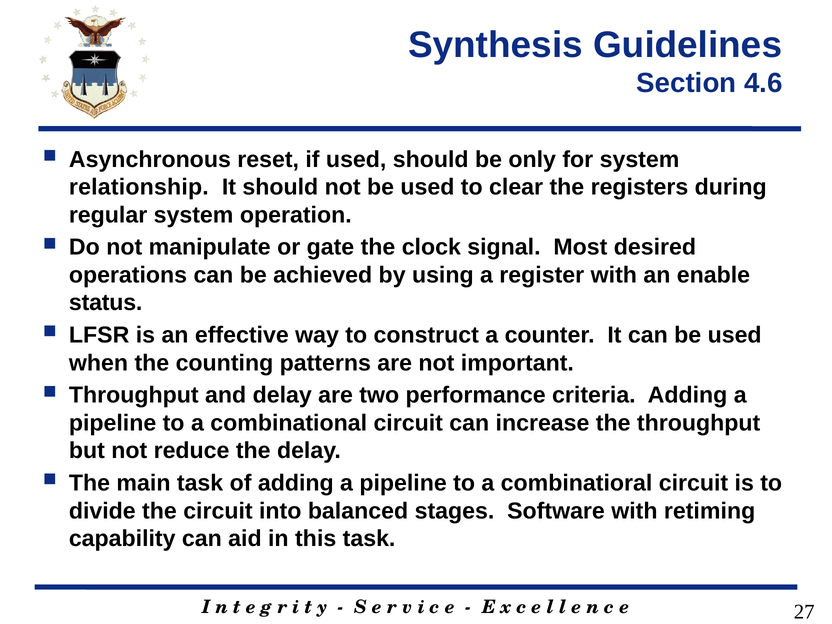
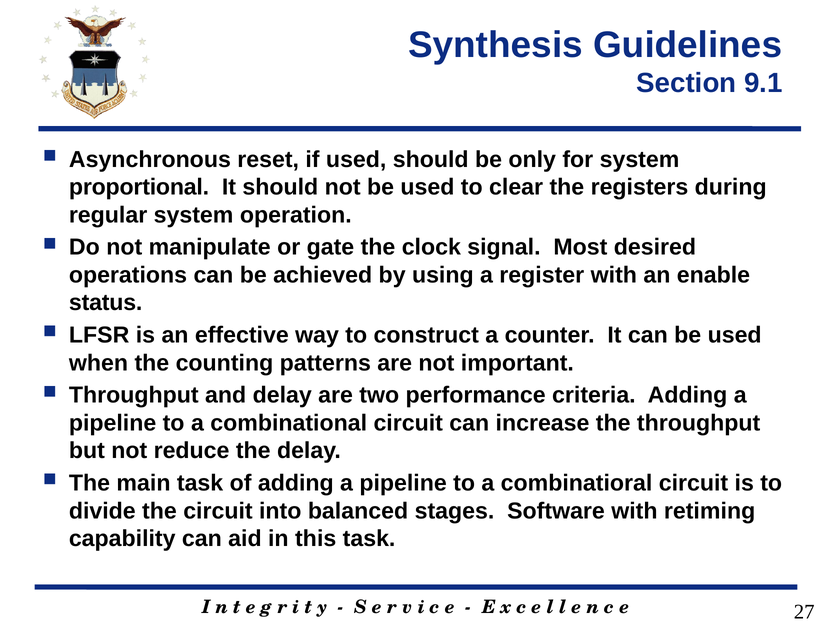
4.6: 4.6 -> 9.1
relationship: relationship -> proportional
